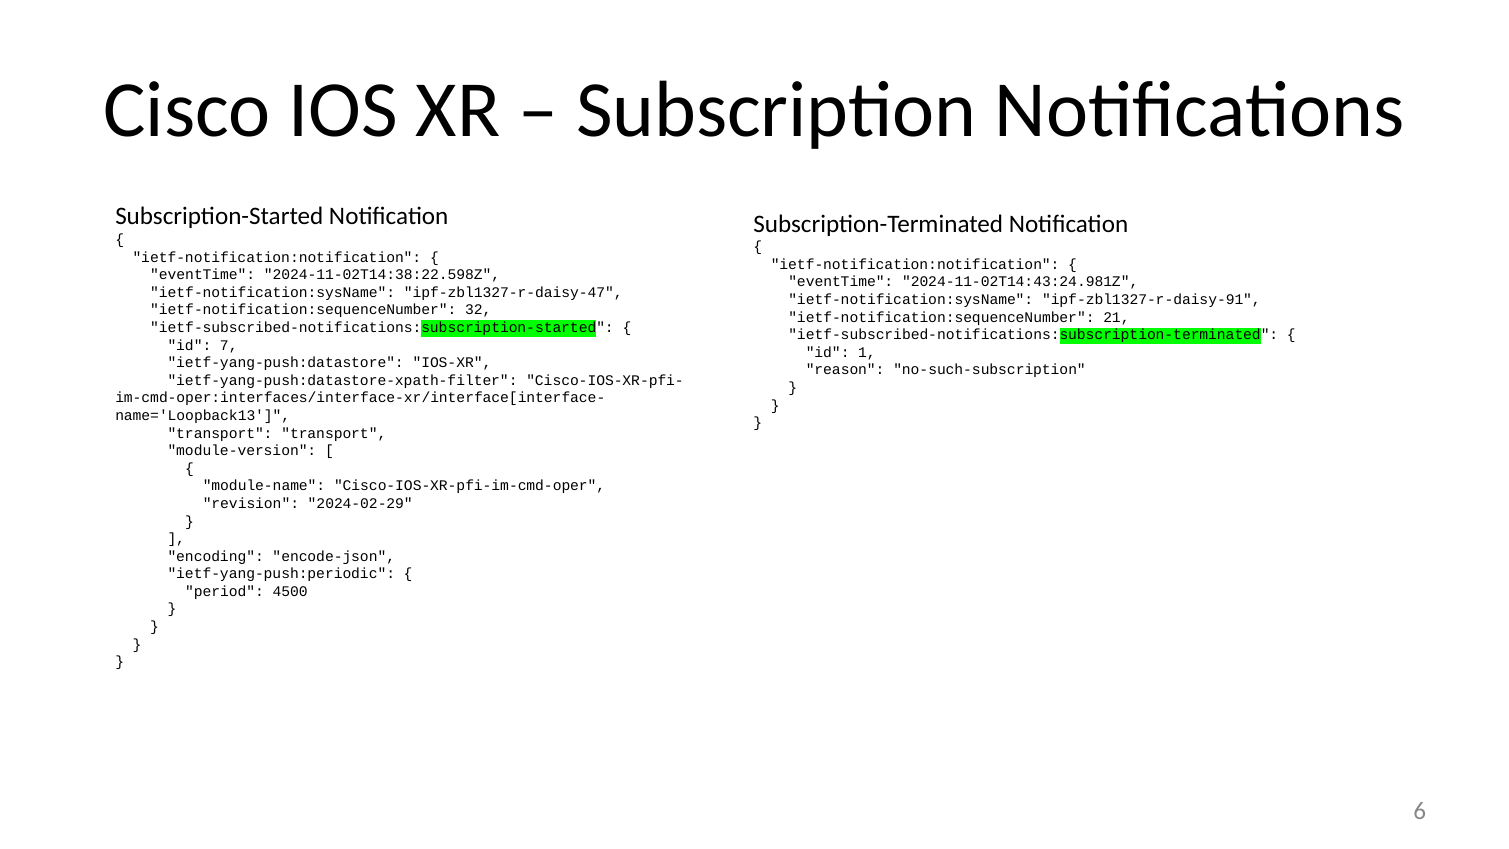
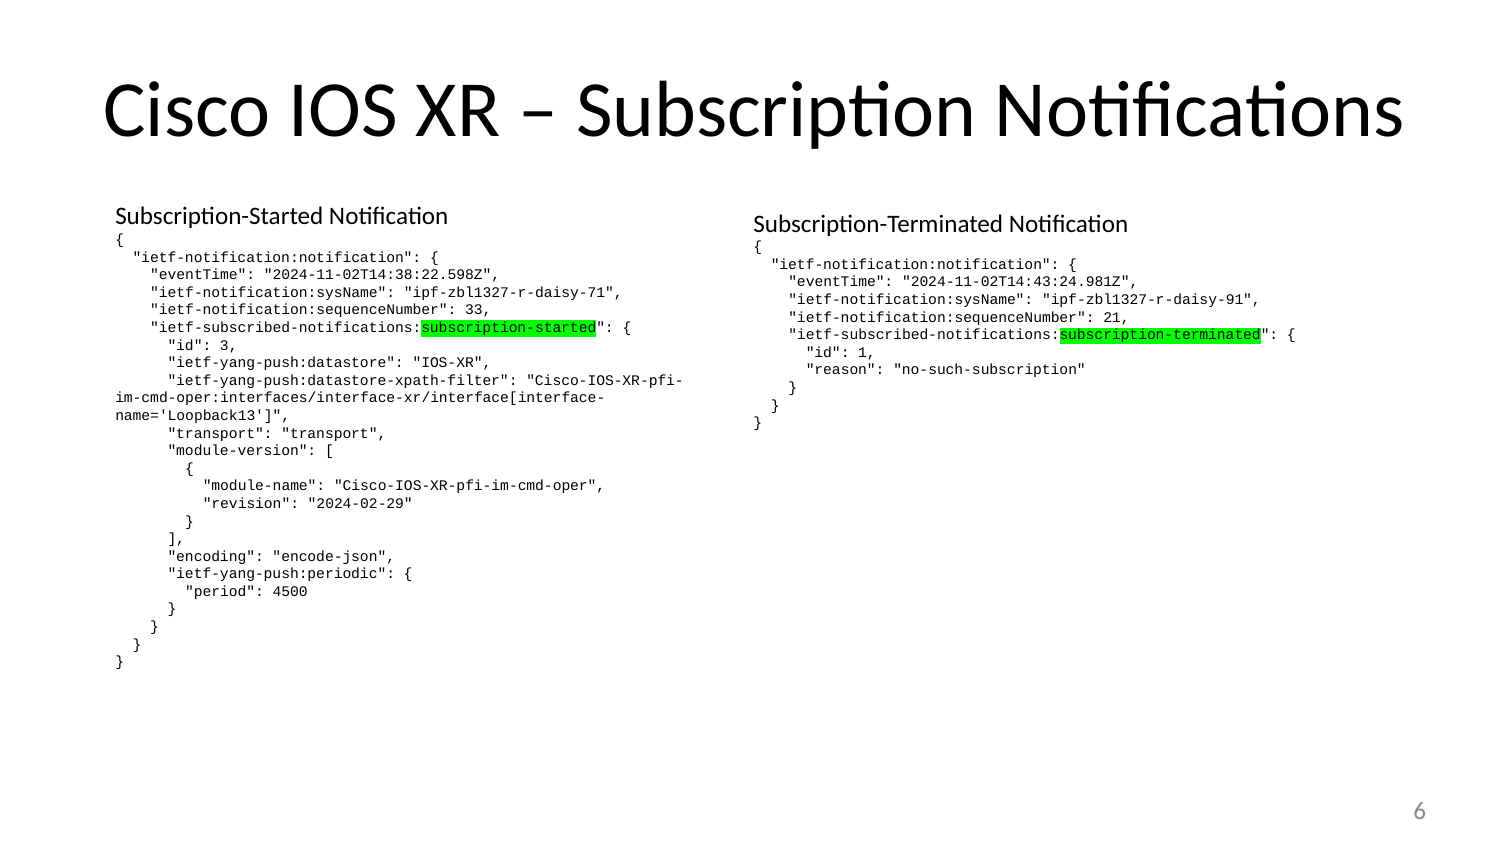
ipf-zbl1327-r-daisy-47: ipf-zbl1327-r-daisy-47 -> ipf-zbl1327-r-daisy-71
32: 32 -> 33
7: 7 -> 3
